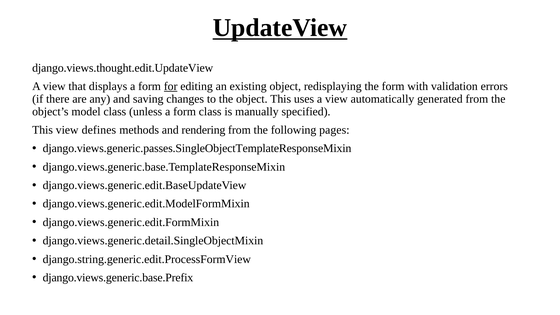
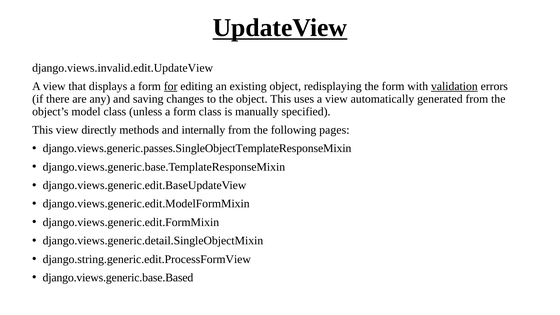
django.views.thought.edit.UpdateView: django.views.thought.edit.UpdateView -> django.views.invalid.edit.UpdateView
validation underline: none -> present
defines: defines -> directly
rendering: rendering -> internally
django.views.generic.base.Prefix: django.views.generic.base.Prefix -> django.views.generic.base.Based
